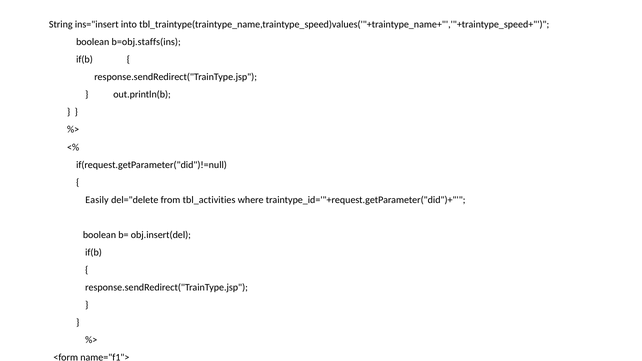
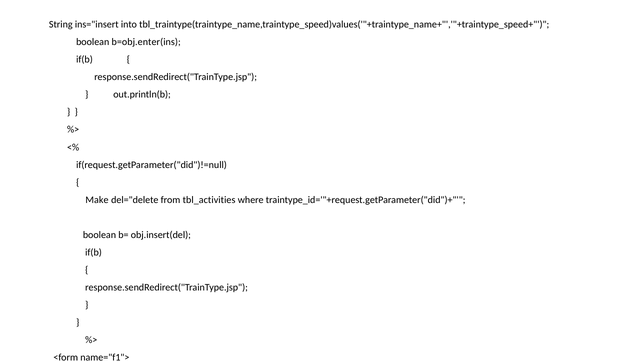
b=obj.staffs(ins: b=obj.staffs(ins -> b=obj.enter(ins
Easily: Easily -> Make
